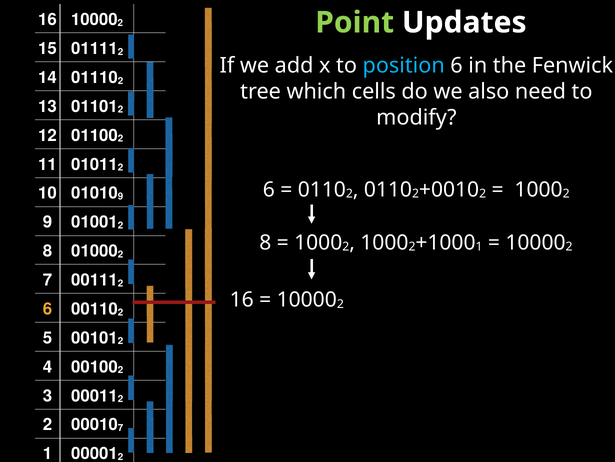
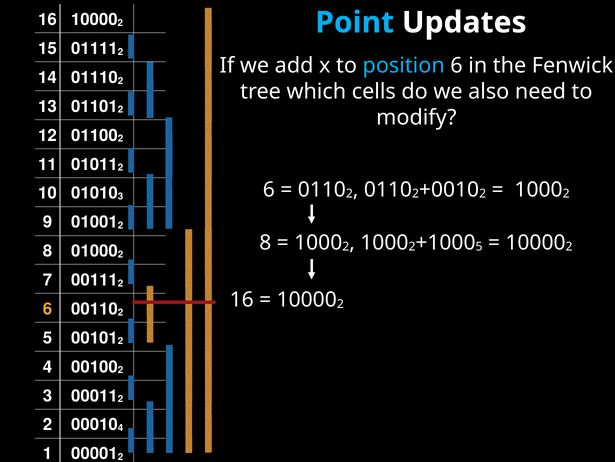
Point colour: light green -> light blue
9 at (120, 196): 9 -> 3
1 at (479, 246): 1 -> 5
7 at (120, 427): 7 -> 4
